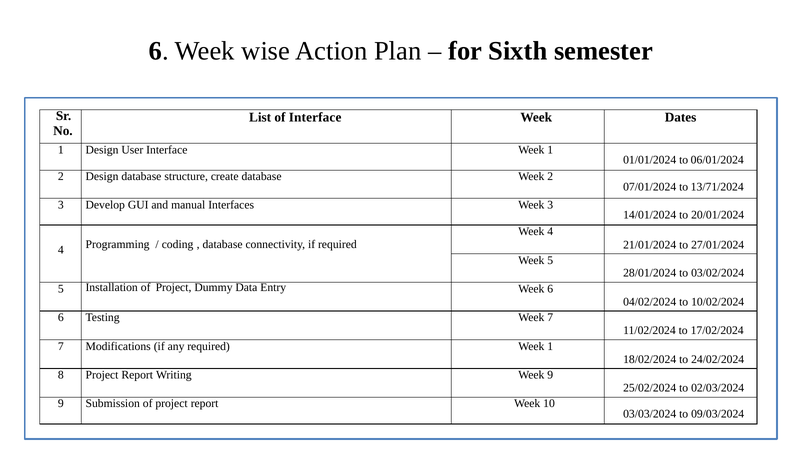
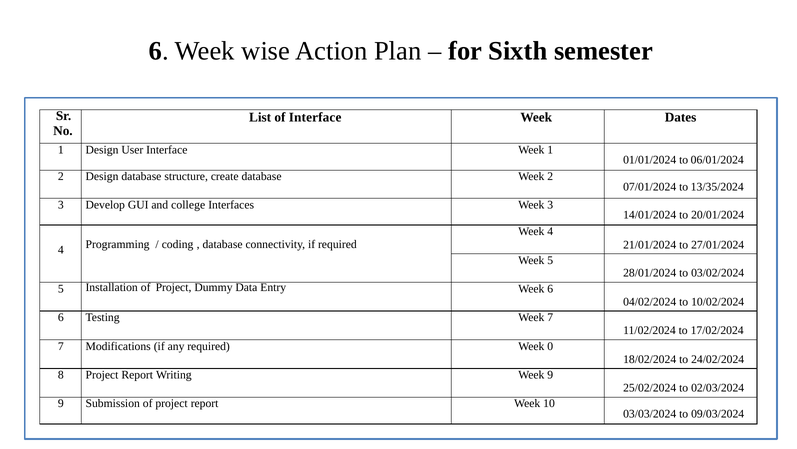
13/71/2024: 13/71/2024 -> 13/35/2024
manual: manual -> college
required Week 1: 1 -> 0
